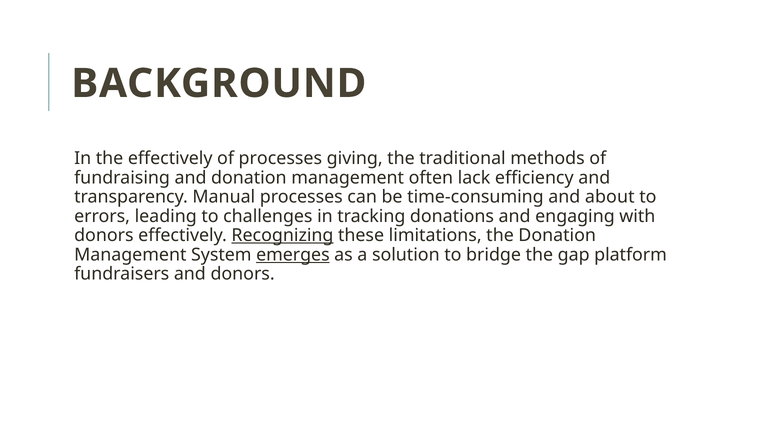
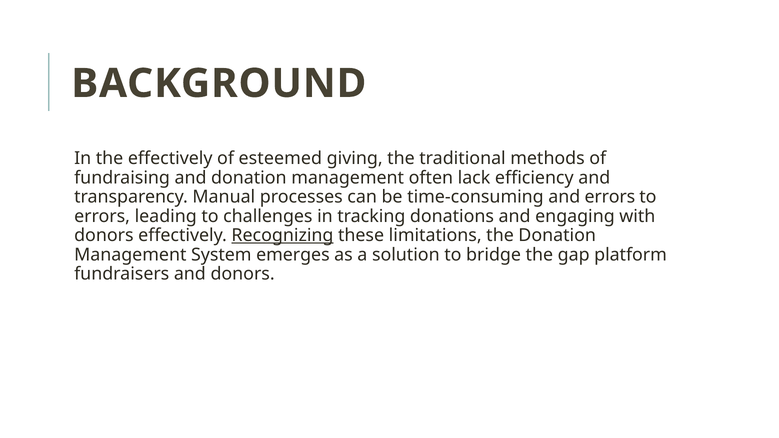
of processes: processes -> esteemed
and about: about -> errors
emerges underline: present -> none
